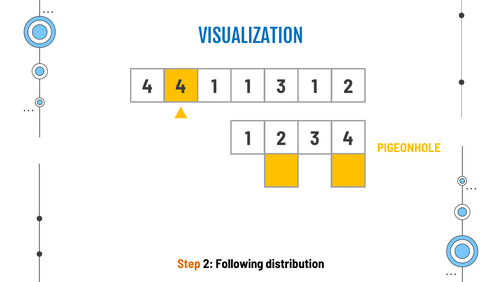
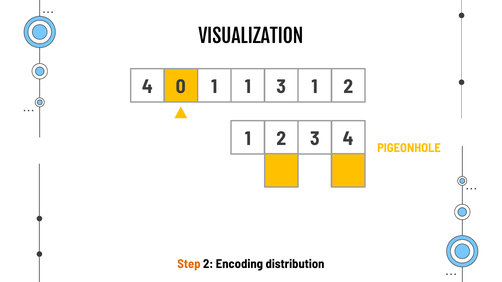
VISUALIZATION colour: blue -> black
4 4: 4 -> 0
Following: Following -> Encoding
